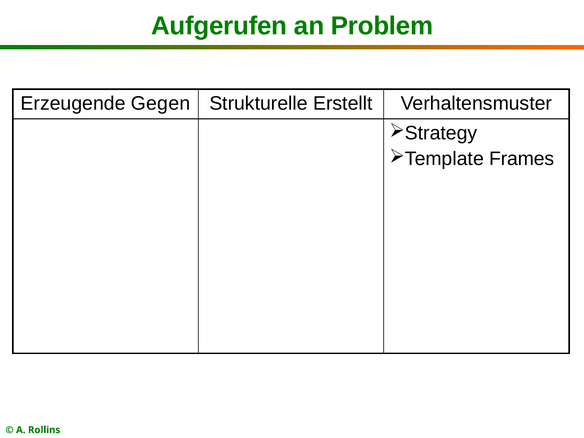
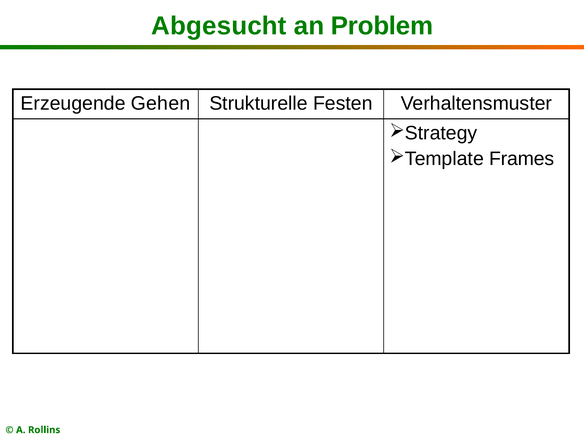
Aufgerufen: Aufgerufen -> Abgesucht
Gegen: Gegen -> Gehen
Erstellt: Erstellt -> Festen
